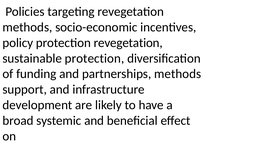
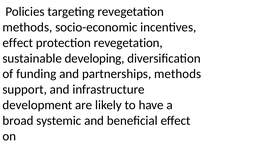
policy at (18, 43): policy -> effect
sustainable protection: protection -> developing
